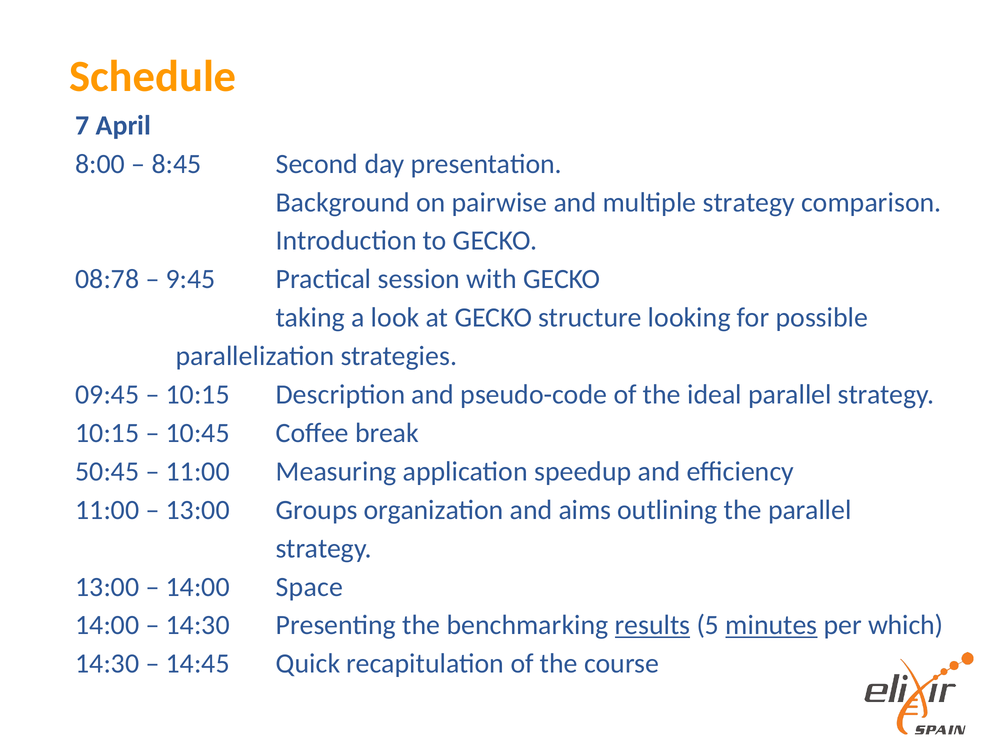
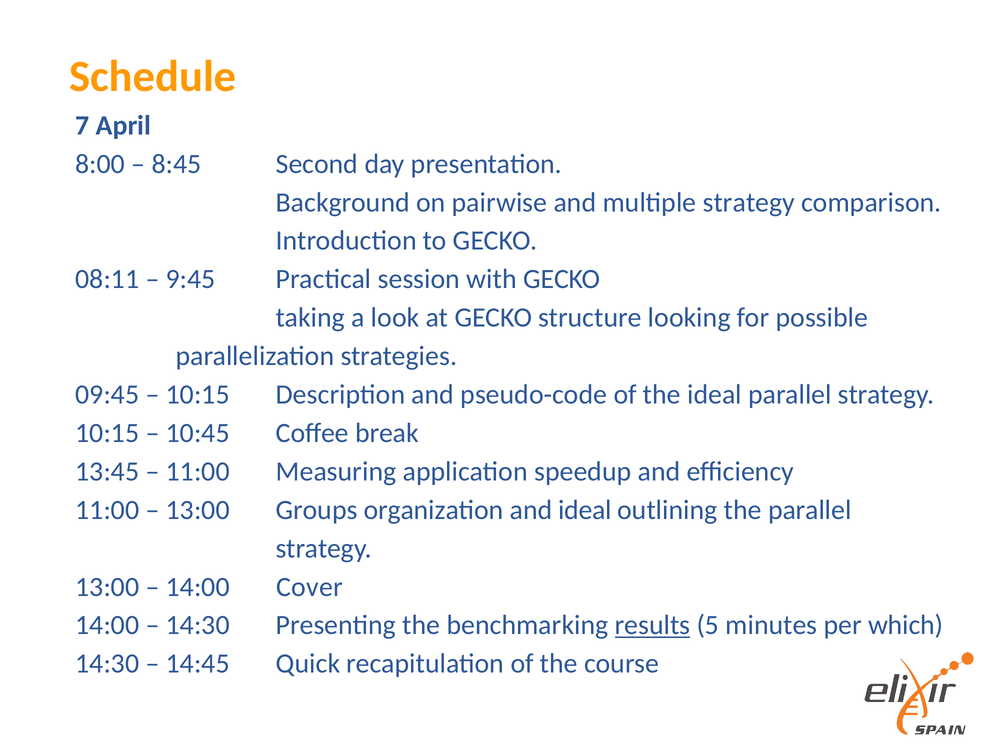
08:78: 08:78 -> 08:11
50:45: 50:45 -> 13:45
and aims: aims -> ideal
Space: Space -> Cover
minutes underline: present -> none
